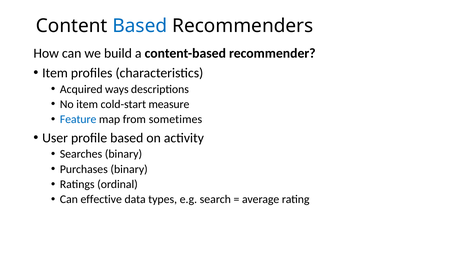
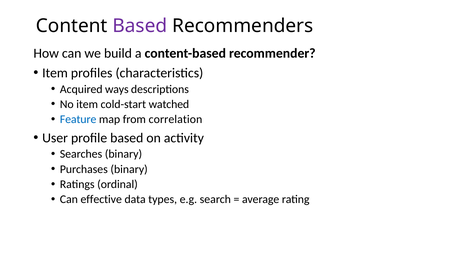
Based at (140, 26) colour: blue -> purple
measure: measure -> watched
sometimes: sometimes -> correlation
